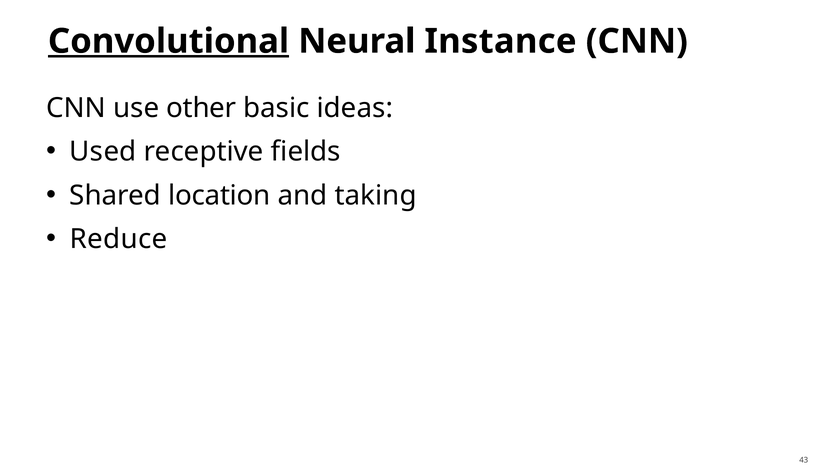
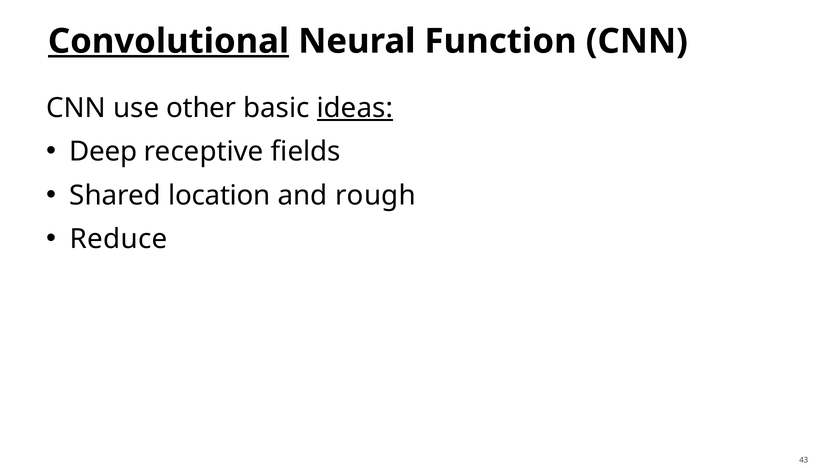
Instance: Instance -> Function
ideas underline: none -> present
Used: Used -> Deep
taking: taking -> rough
